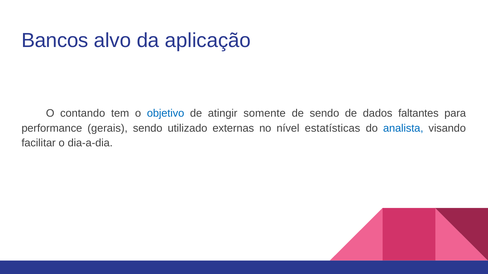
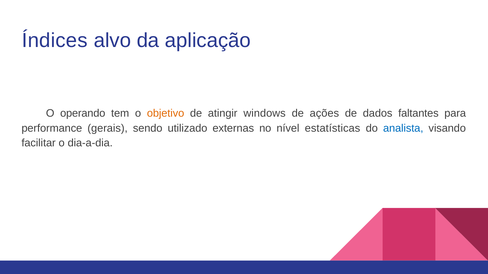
Bancos: Bancos -> Índices
contando: contando -> operando
objetivo colour: blue -> orange
somente: somente -> windows
de sendo: sendo -> ações
